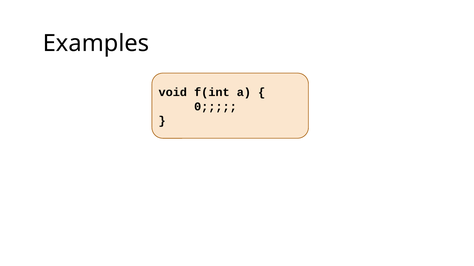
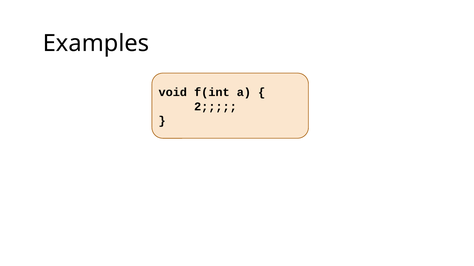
0: 0 -> 2
